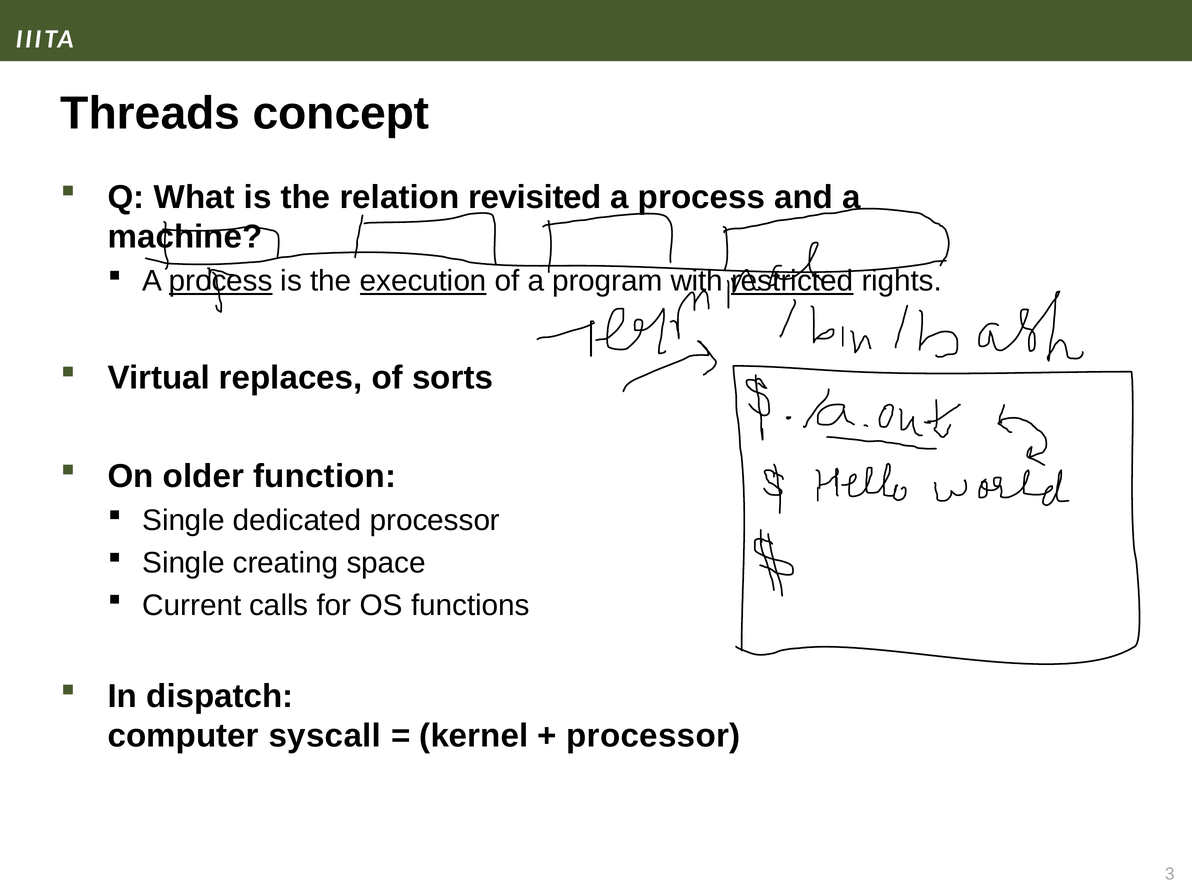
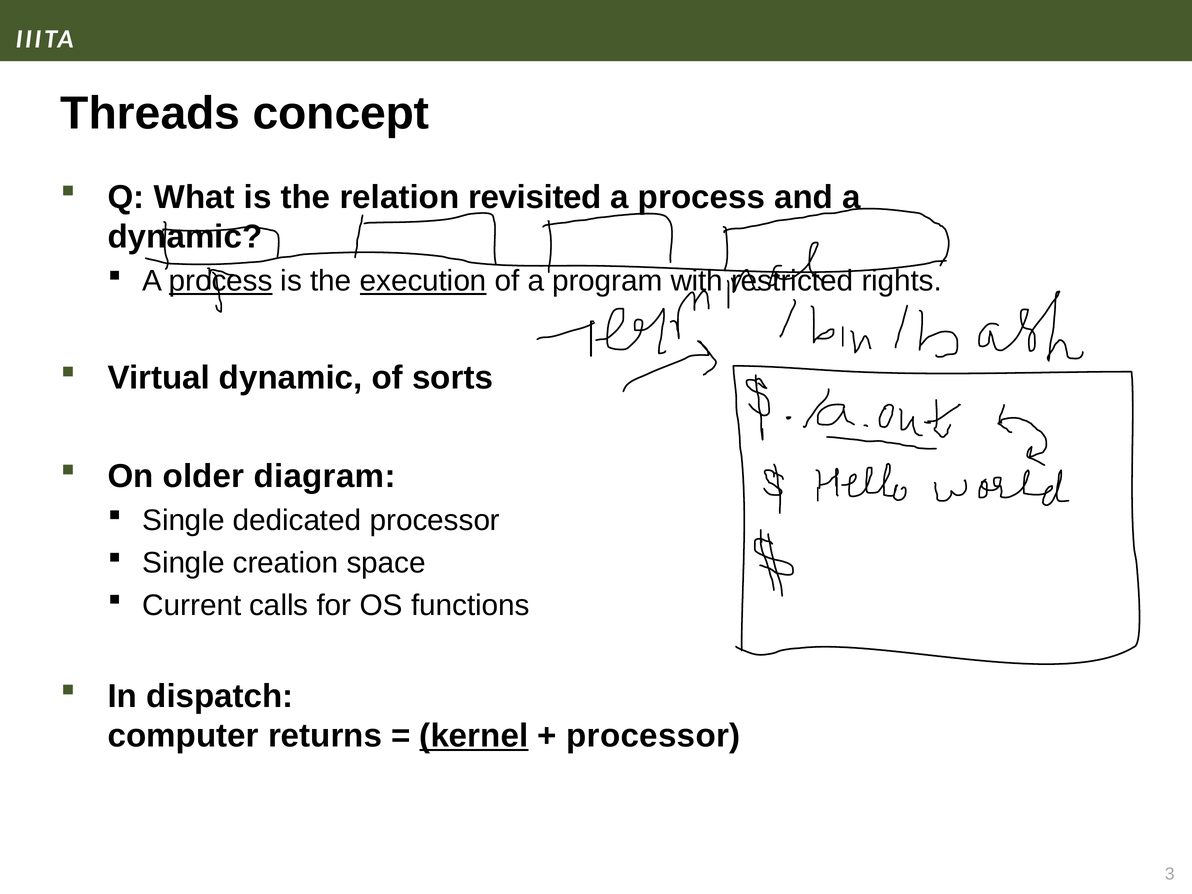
machine at (185, 237): machine -> dynamic
restricted underline: present -> none
Virtual replaces: replaces -> dynamic
function: function -> diagram
creating: creating -> creation
syscall: syscall -> returns
kernel underline: none -> present
